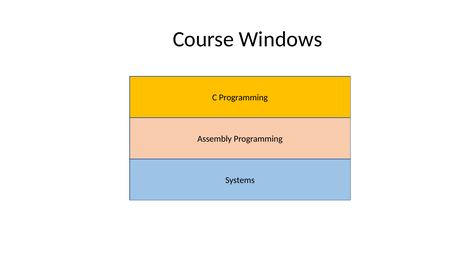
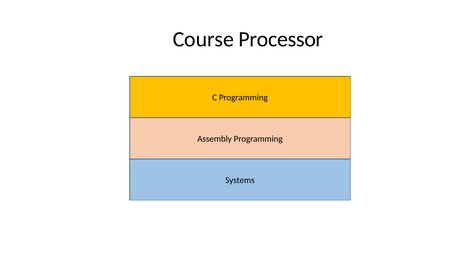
Windows: Windows -> Processor
